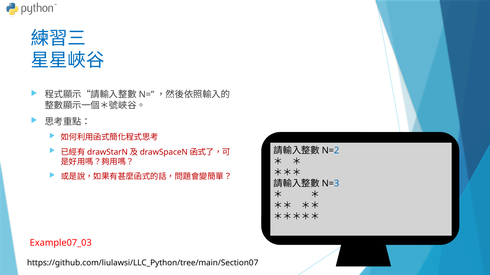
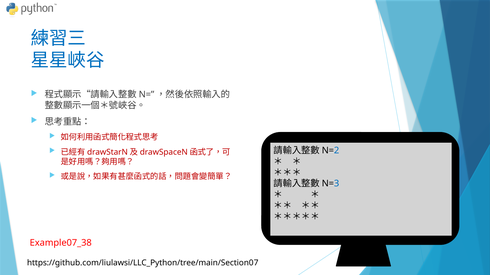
Example07_03: Example07_03 -> Example07_38
